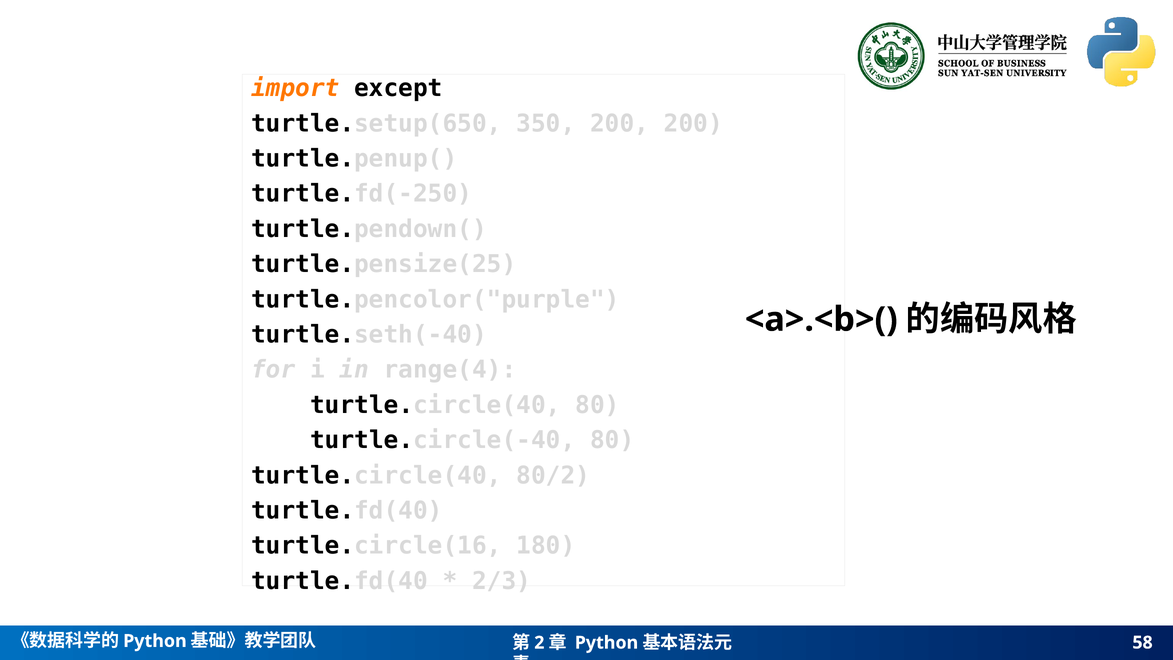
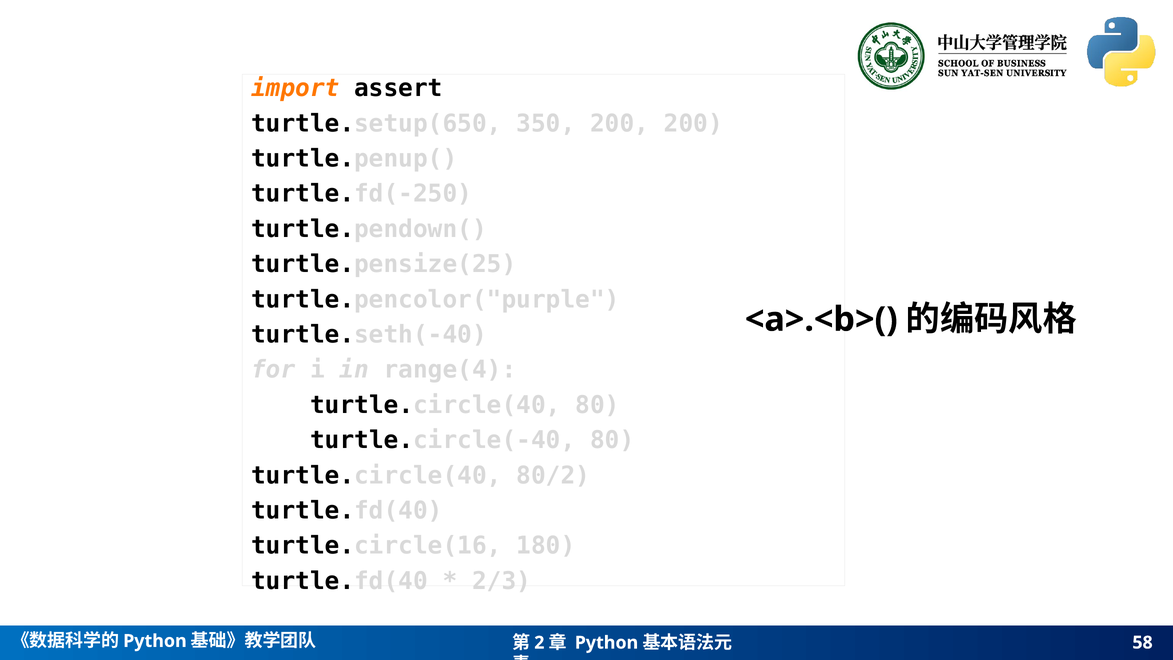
except: except -> assert
